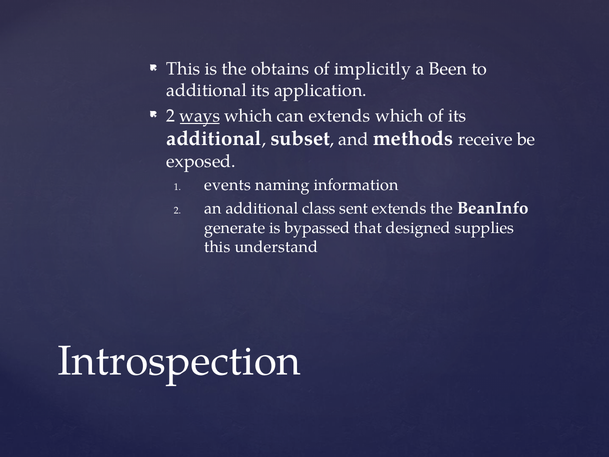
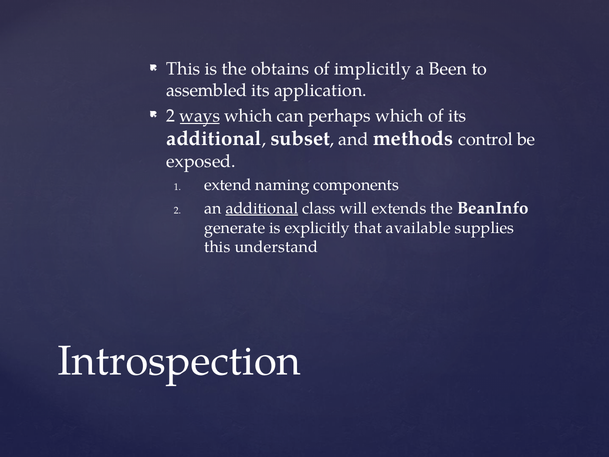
additional at (207, 90): additional -> assembled
can extends: extends -> perhaps
receive: receive -> control
events: events -> extend
information: information -> components
additional at (262, 208) underline: none -> present
sent: sent -> will
bypassed: bypassed -> explicitly
designed: designed -> available
